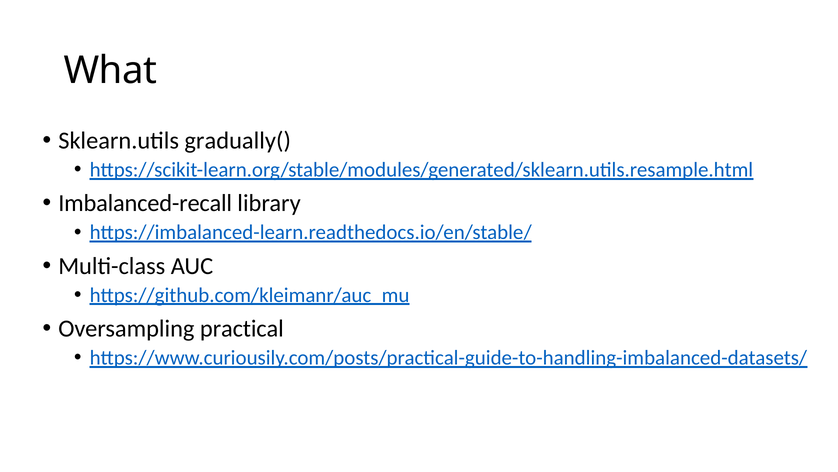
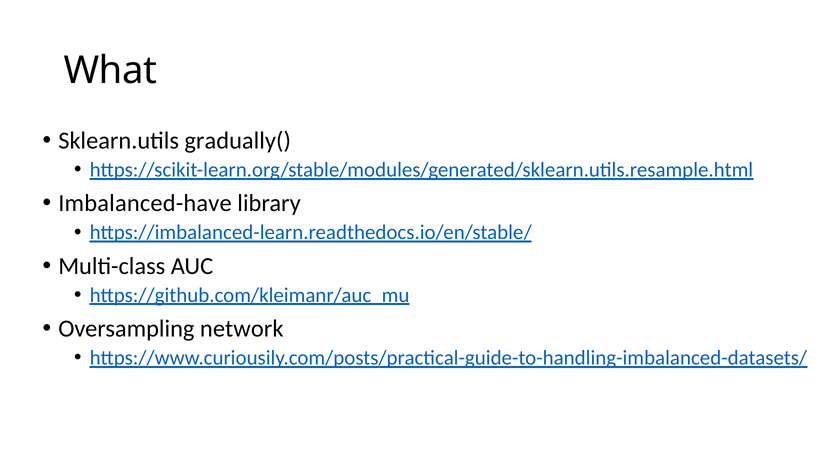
Imbalanced-recall: Imbalanced-recall -> Imbalanced-have
practical: practical -> network
